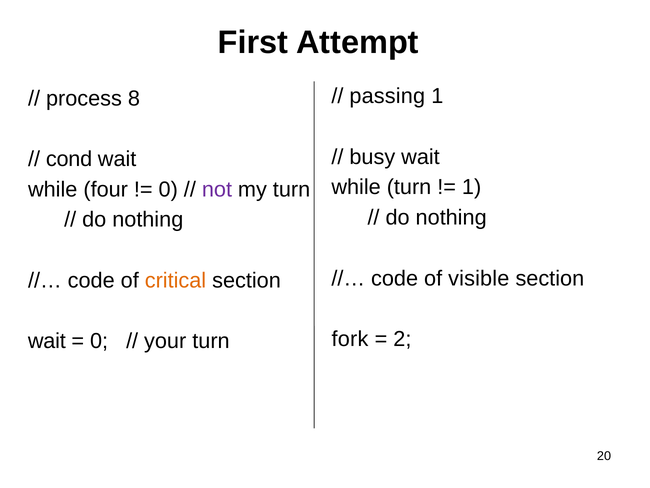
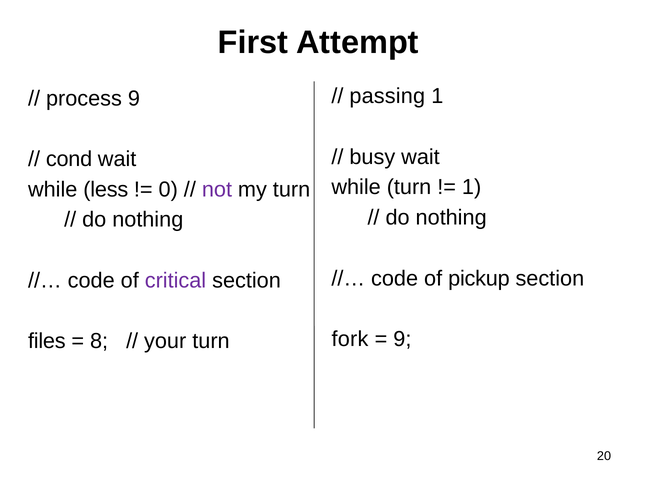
process 8: 8 -> 9
four: four -> less
visible: visible -> pickup
critical colour: orange -> purple
2 at (402, 339): 2 -> 9
wait at (47, 341): wait -> files
0 at (99, 341): 0 -> 8
